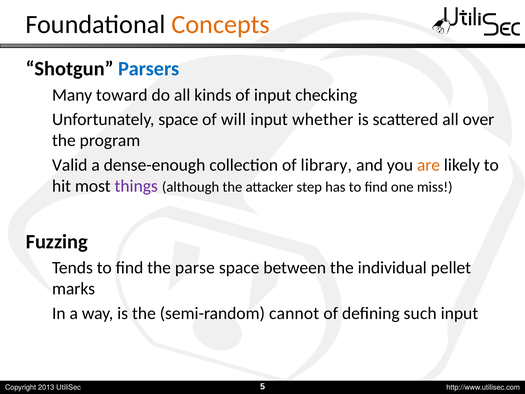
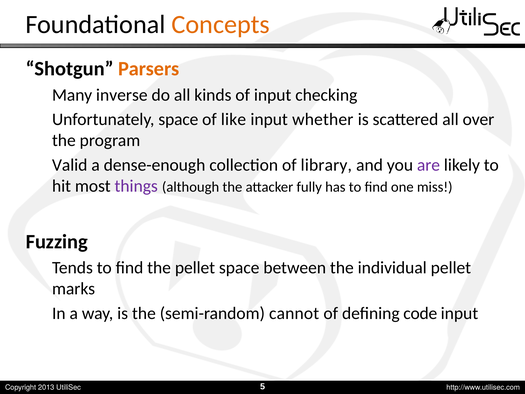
Parsers colour: blue -> orange
toward: toward -> inverse
will: will -> like
are colour: orange -> purple
step: step -> fully
the parse: parse -> pellet
such: such -> code
